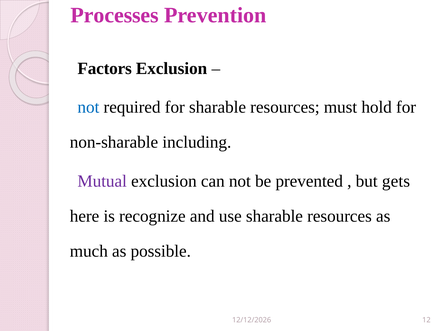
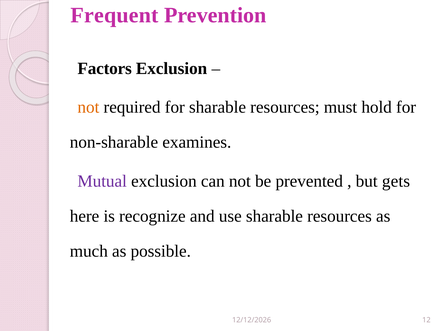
Processes: Processes -> Frequent
not at (88, 107) colour: blue -> orange
including: including -> examines
